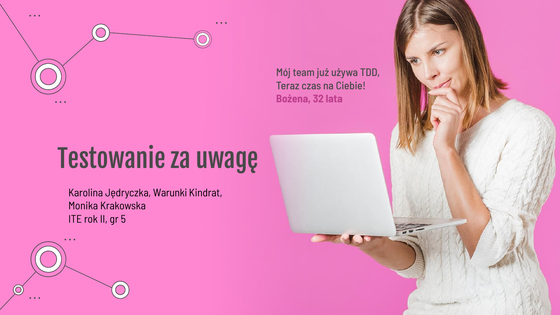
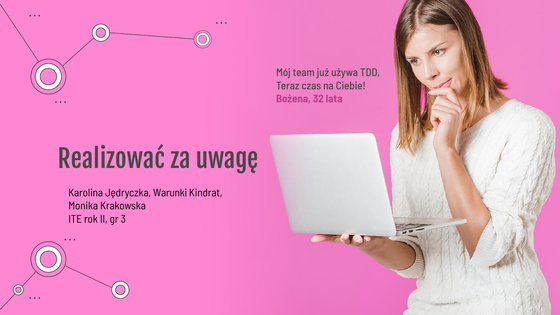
Testowanie: Testowanie -> Realizować
5: 5 -> 3
